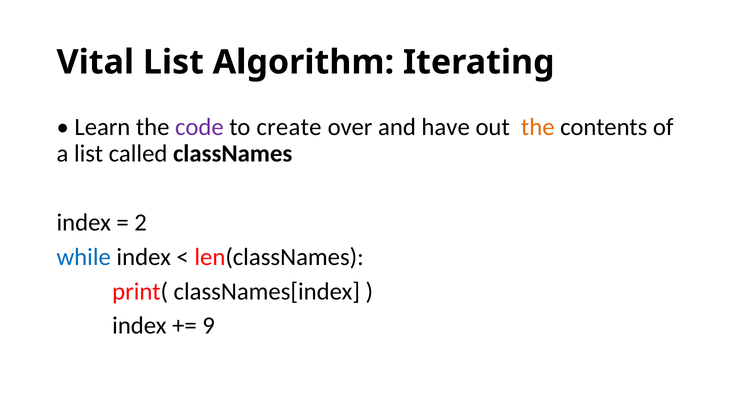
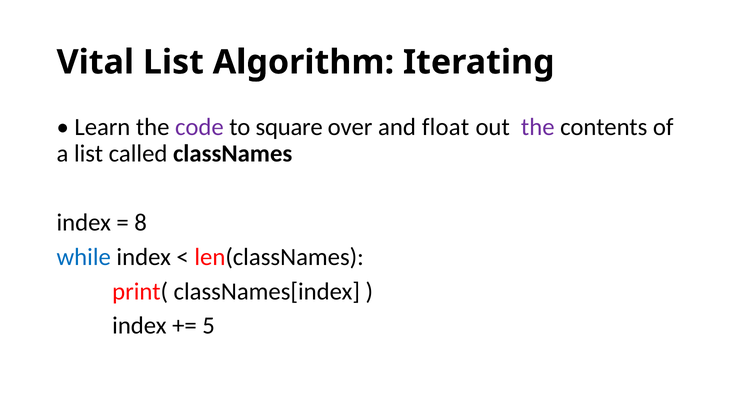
create: create -> square
have: have -> float
the at (538, 127) colour: orange -> purple
2: 2 -> 8
9: 9 -> 5
